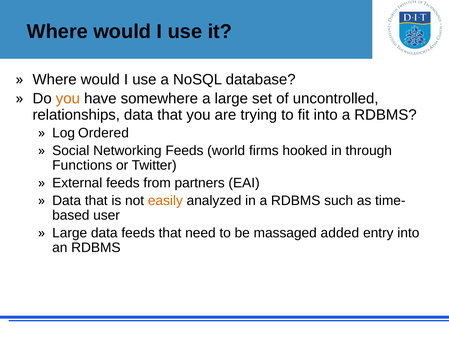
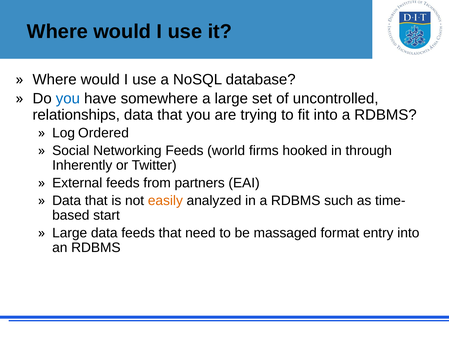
you at (68, 98) colour: orange -> blue
Functions: Functions -> Inherently
user: user -> start
added: added -> format
